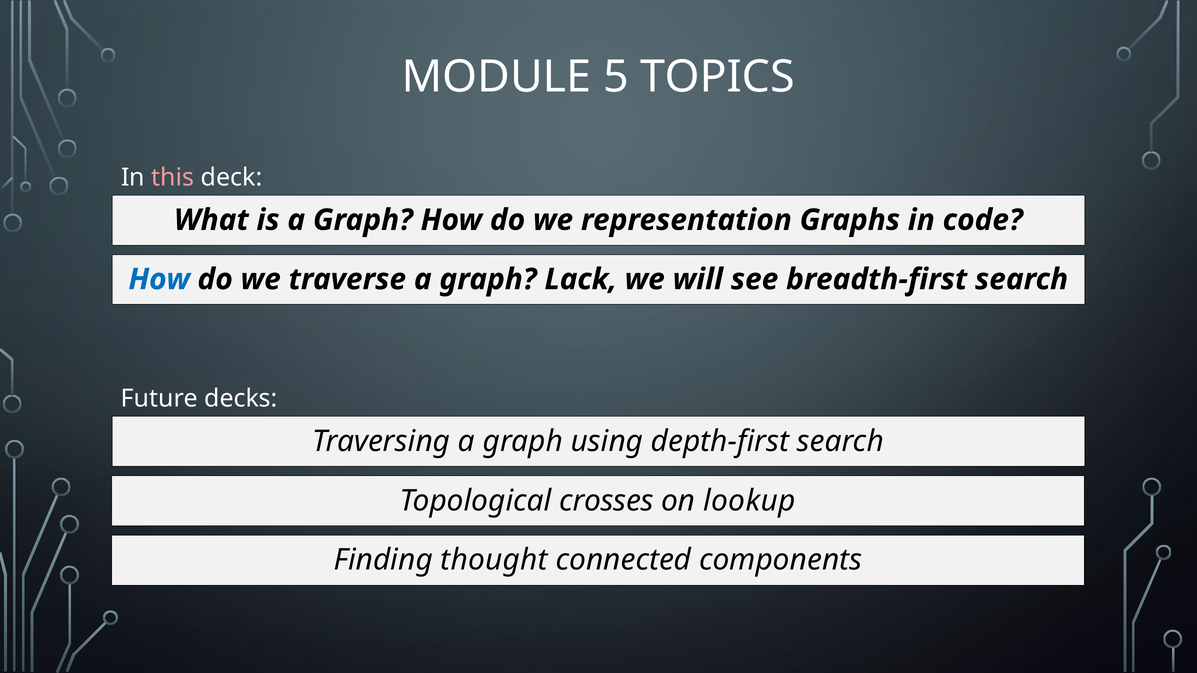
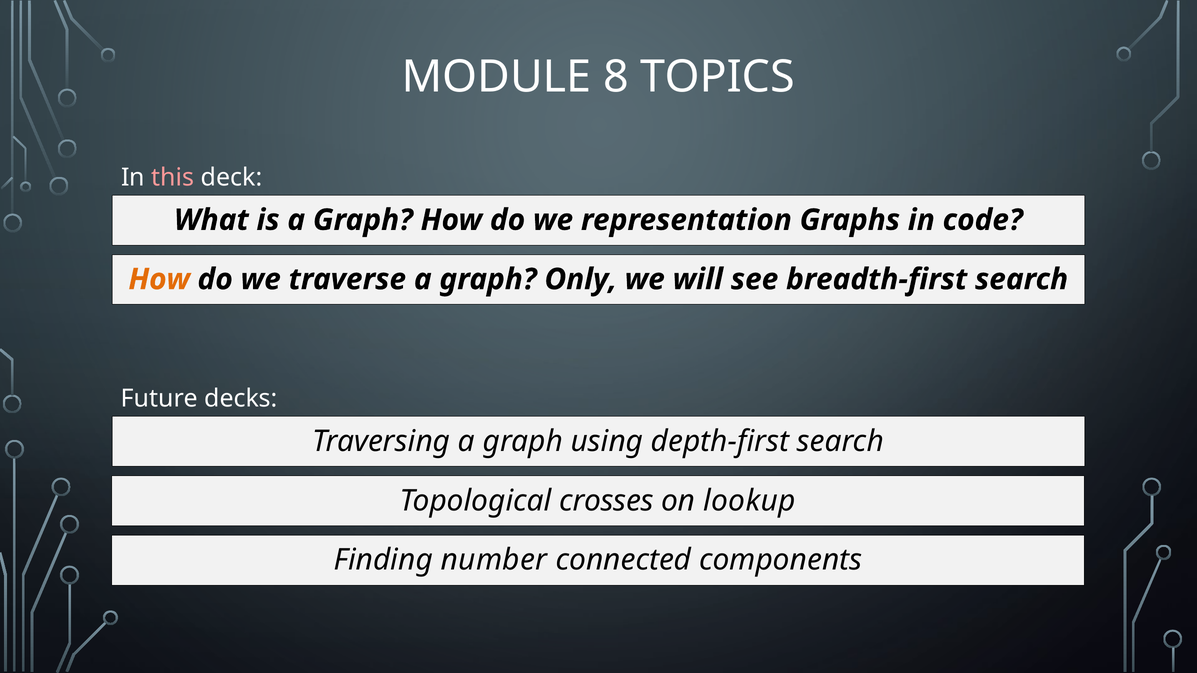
5: 5 -> 8
How at (159, 279) colour: blue -> orange
Lack: Lack -> Only
thought: thought -> number
